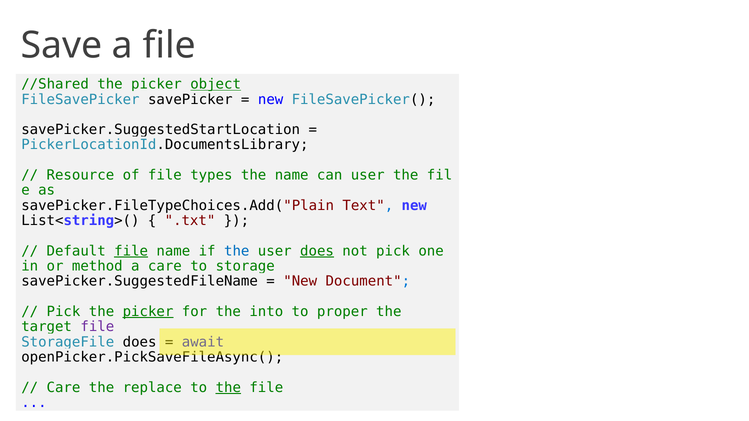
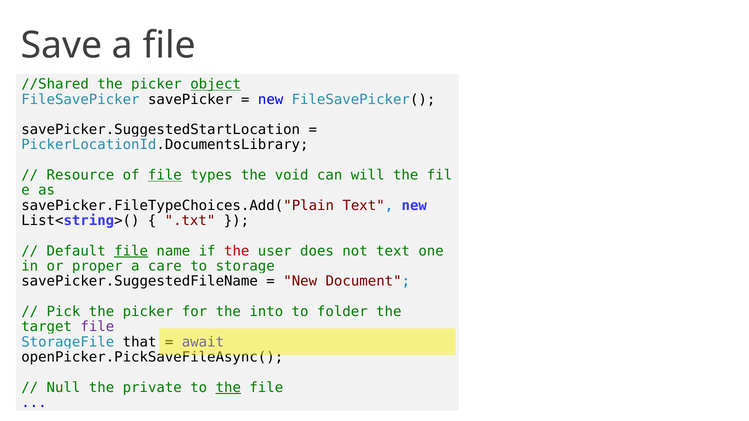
file at (165, 175) underline: none -> present
the name: name -> void
can user: user -> will
the at (237, 251) colour: blue -> red
does at (317, 251) underline: present -> none
not pick: pick -> text
method: method -> proper
picker at (148, 312) underline: present -> none
proper: proper -> folder
StorageFile does: does -> that
Care at (63, 388): Care -> Null
replace: replace -> private
